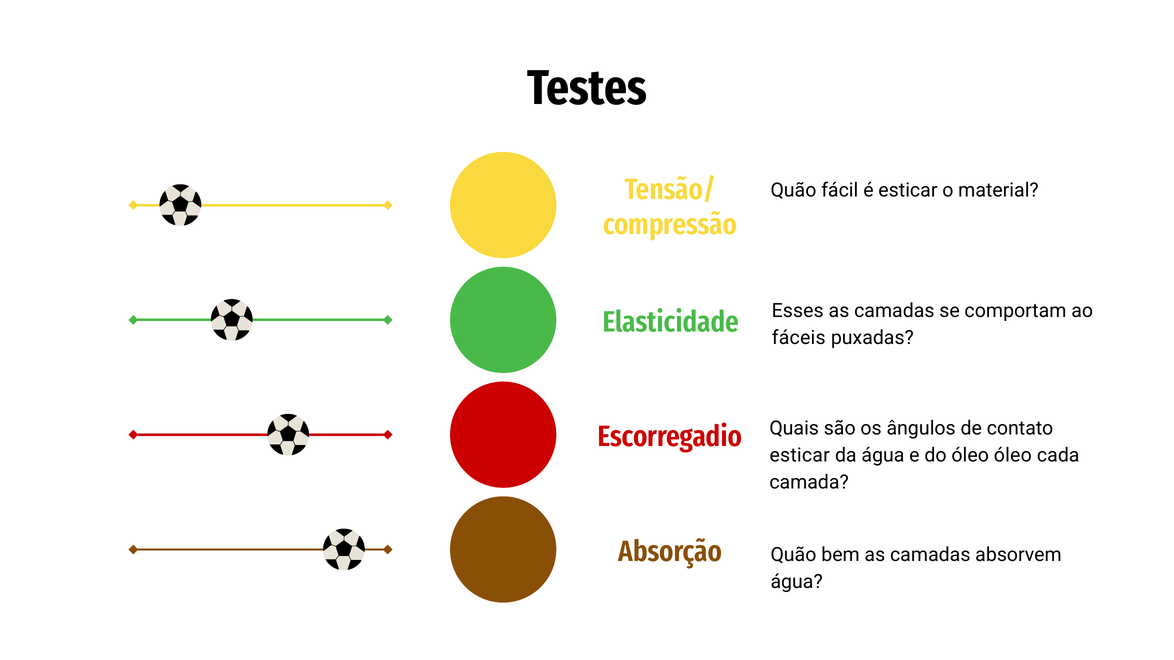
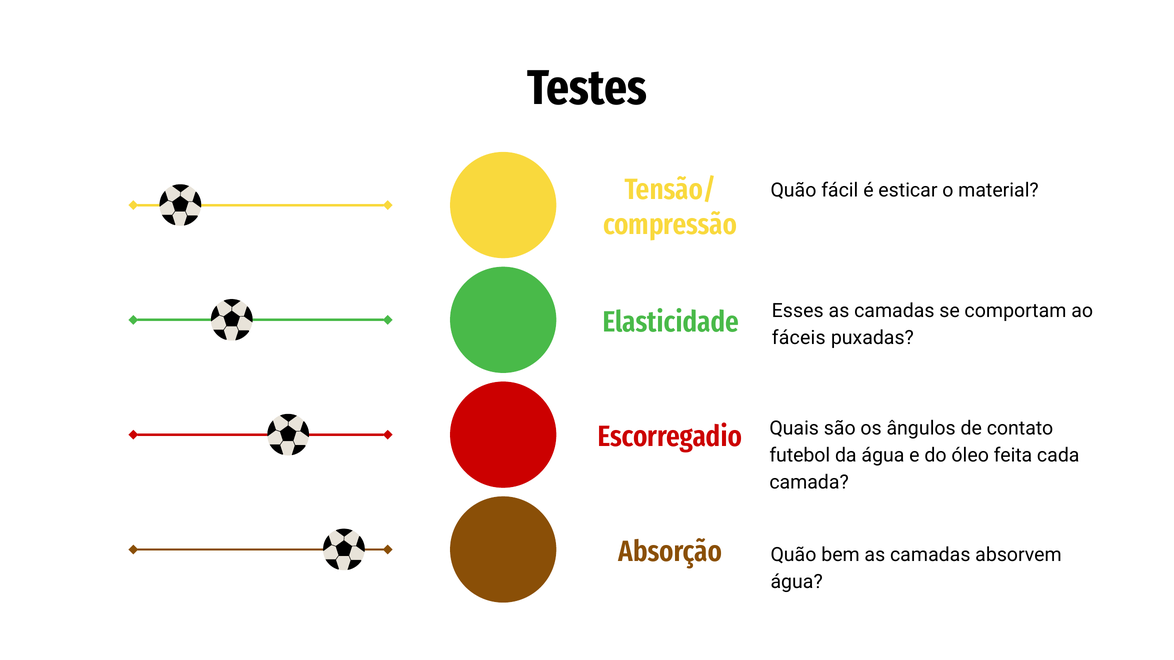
esticar at (800, 456): esticar -> futebol
óleo óleo: óleo -> feita
